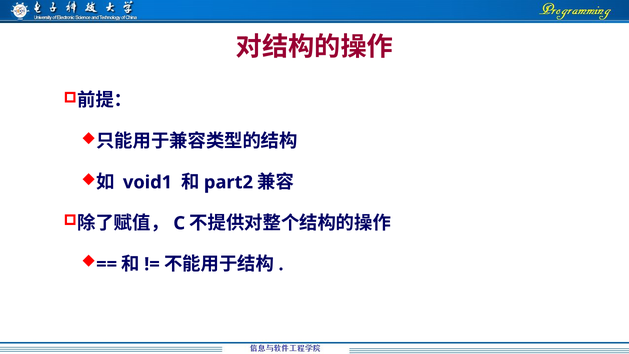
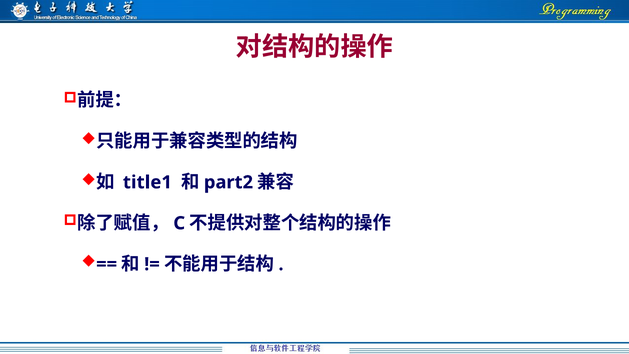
void1: void1 -> title1
